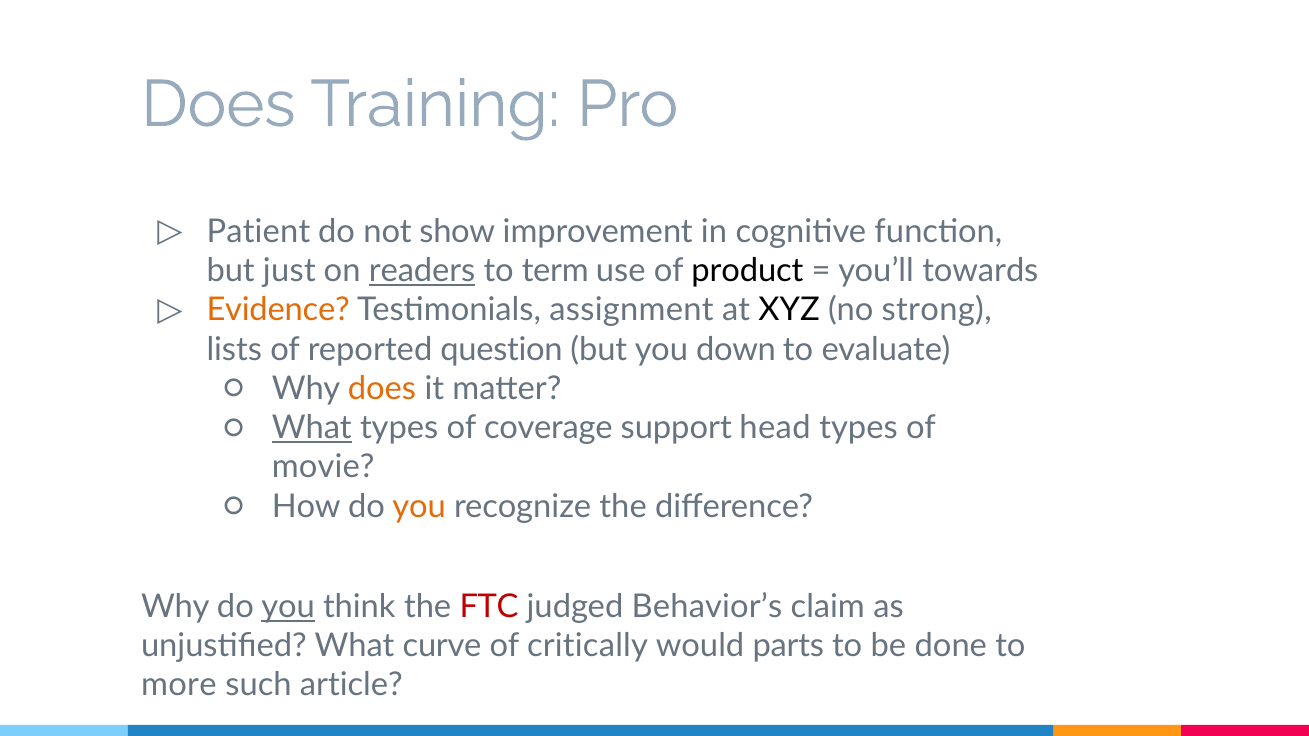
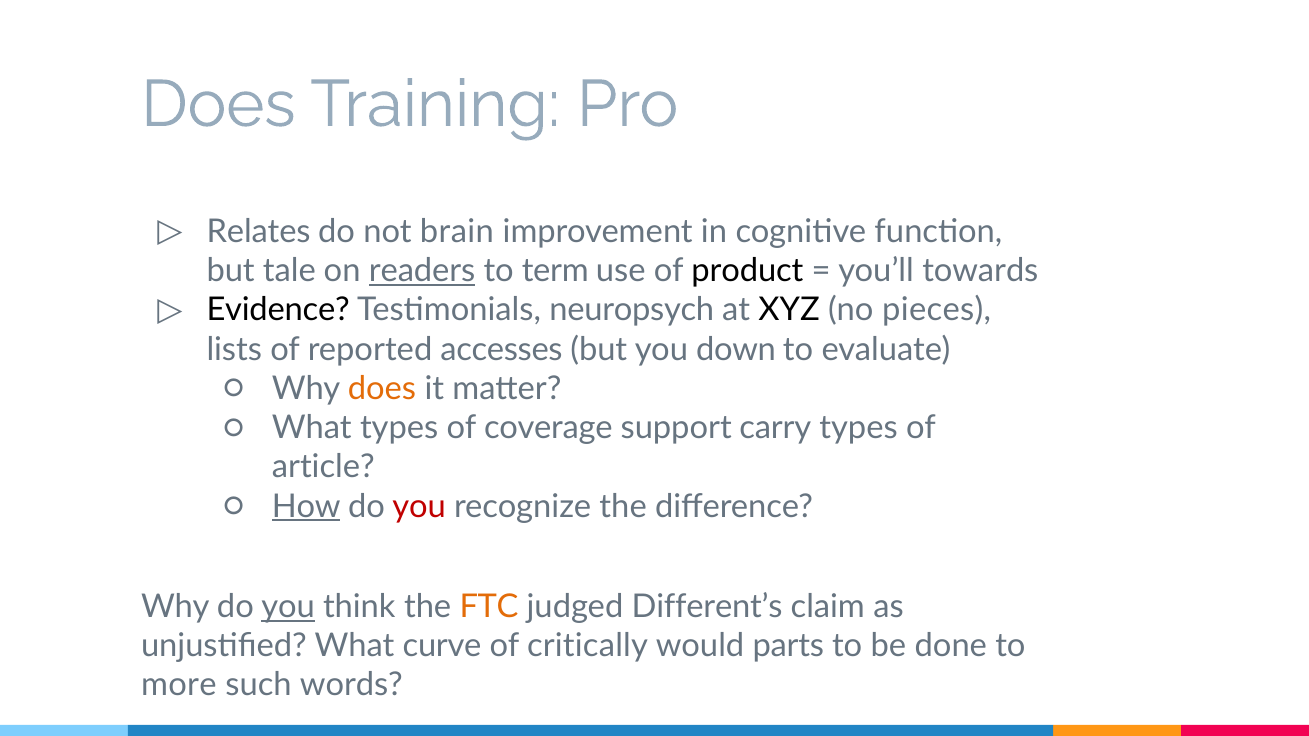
Patient: Patient -> Relates
show: show -> brain
just: just -> tale
Evidence colour: orange -> black
assignment: assignment -> neuropsych
strong: strong -> pieces
question: question -> accesses
What at (312, 428) underline: present -> none
head: head -> carry
movie: movie -> article
How underline: none -> present
you at (419, 507) colour: orange -> red
FTC colour: red -> orange
Behavior’s: Behavior’s -> Different’s
article: article -> words
